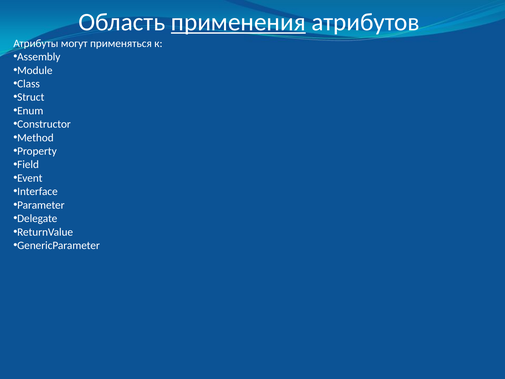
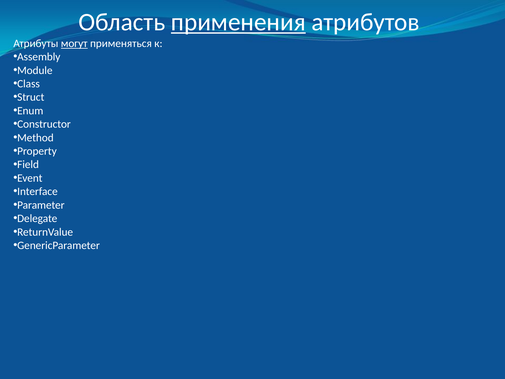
могут underline: none -> present
